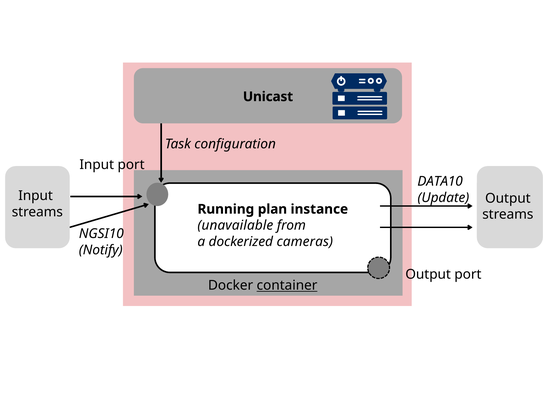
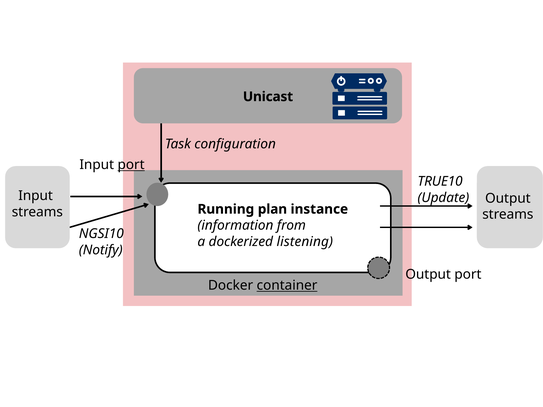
port at (131, 165) underline: none -> present
DATA10: DATA10 -> TRUE10
unavailable: unavailable -> information
cameras: cameras -> listening
